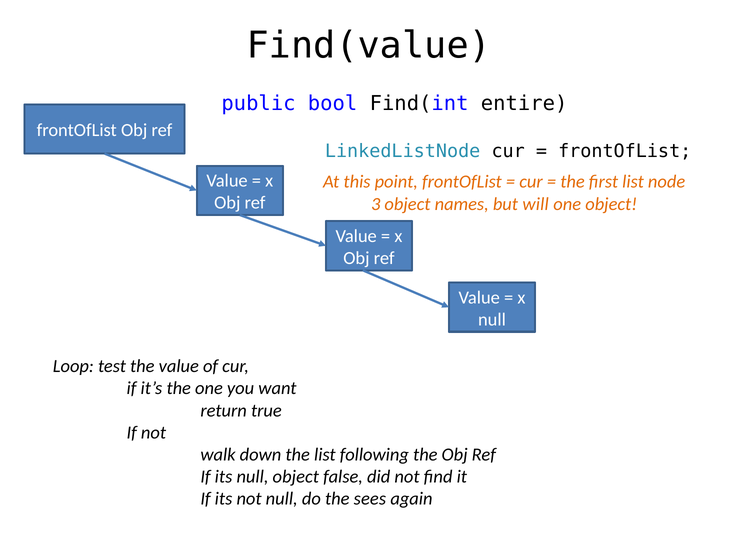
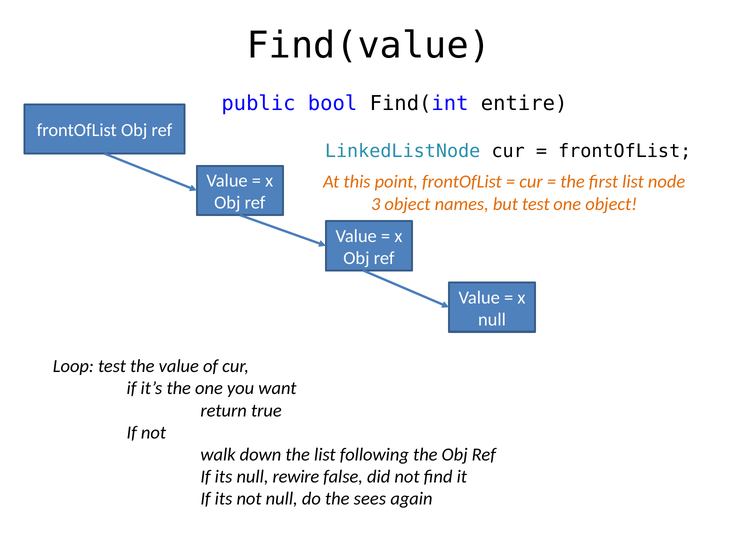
but will: will -> test
null object: object -> rewire
